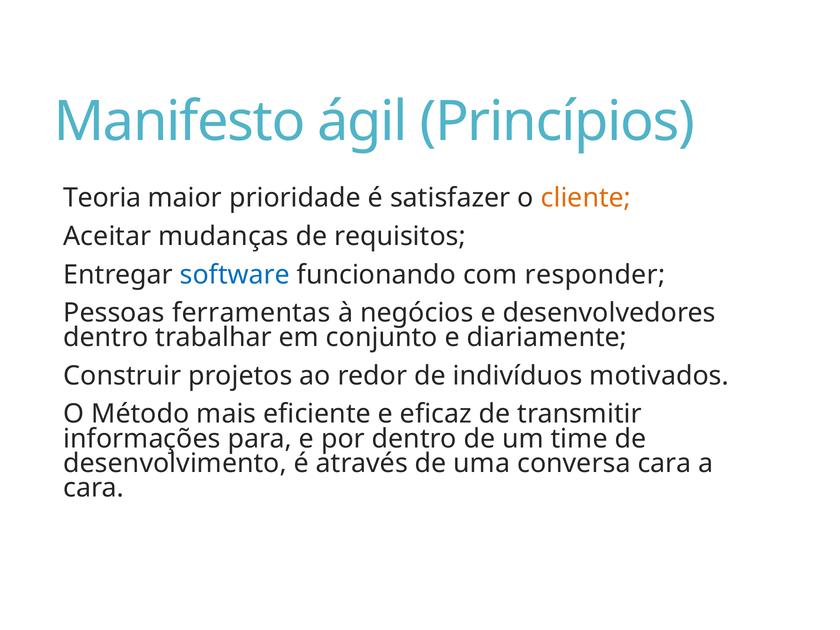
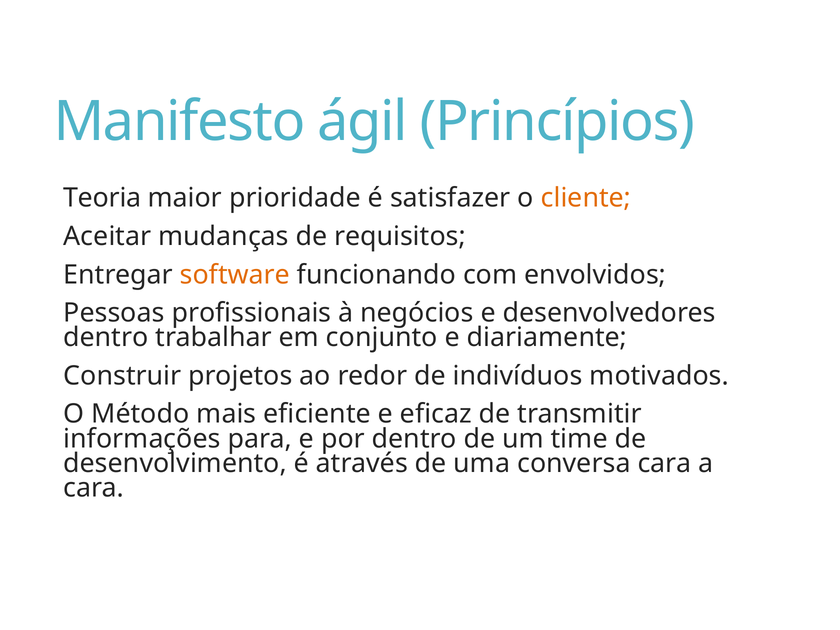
software colour: blue -> orange
responder: responder -> envolvidos
ferramentas: ferramentas -> profissionais
